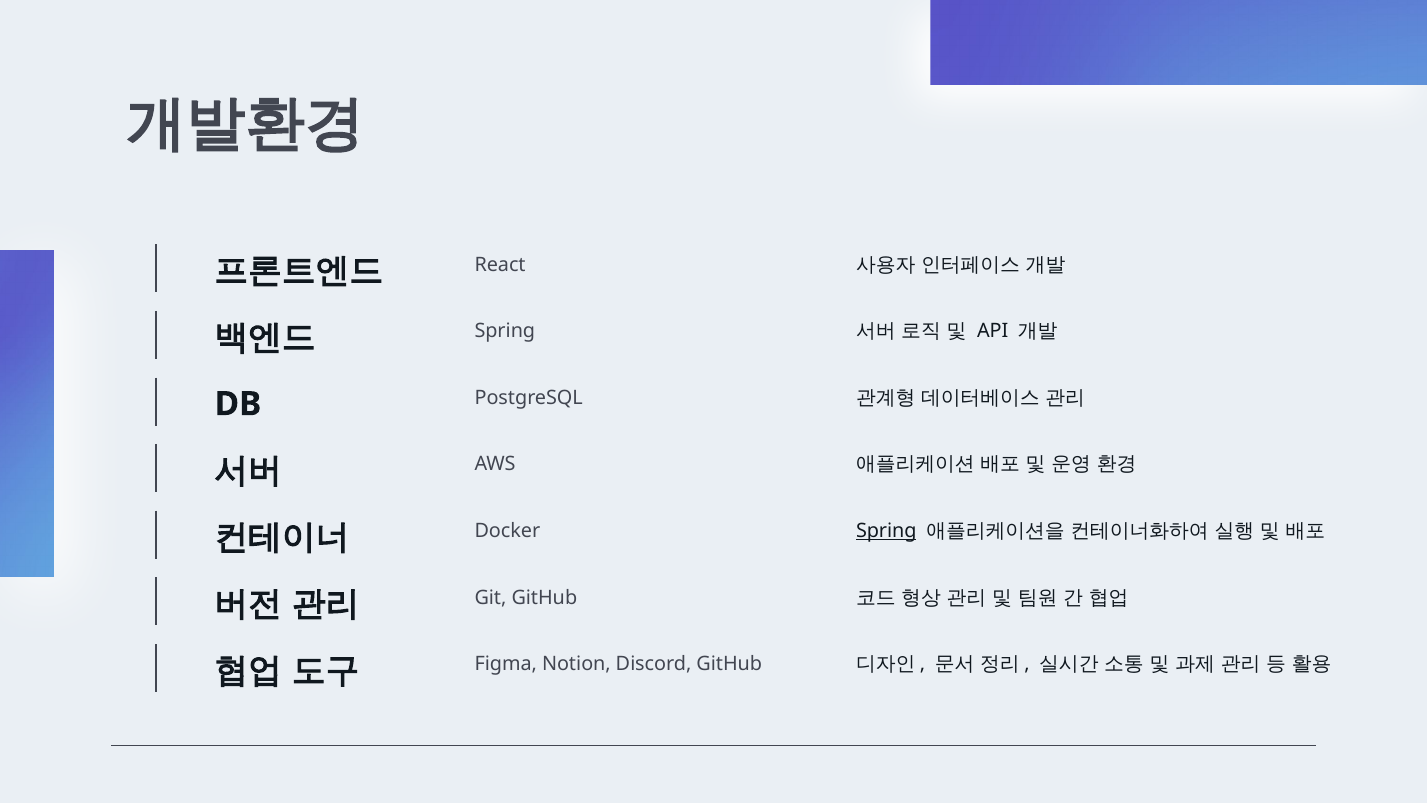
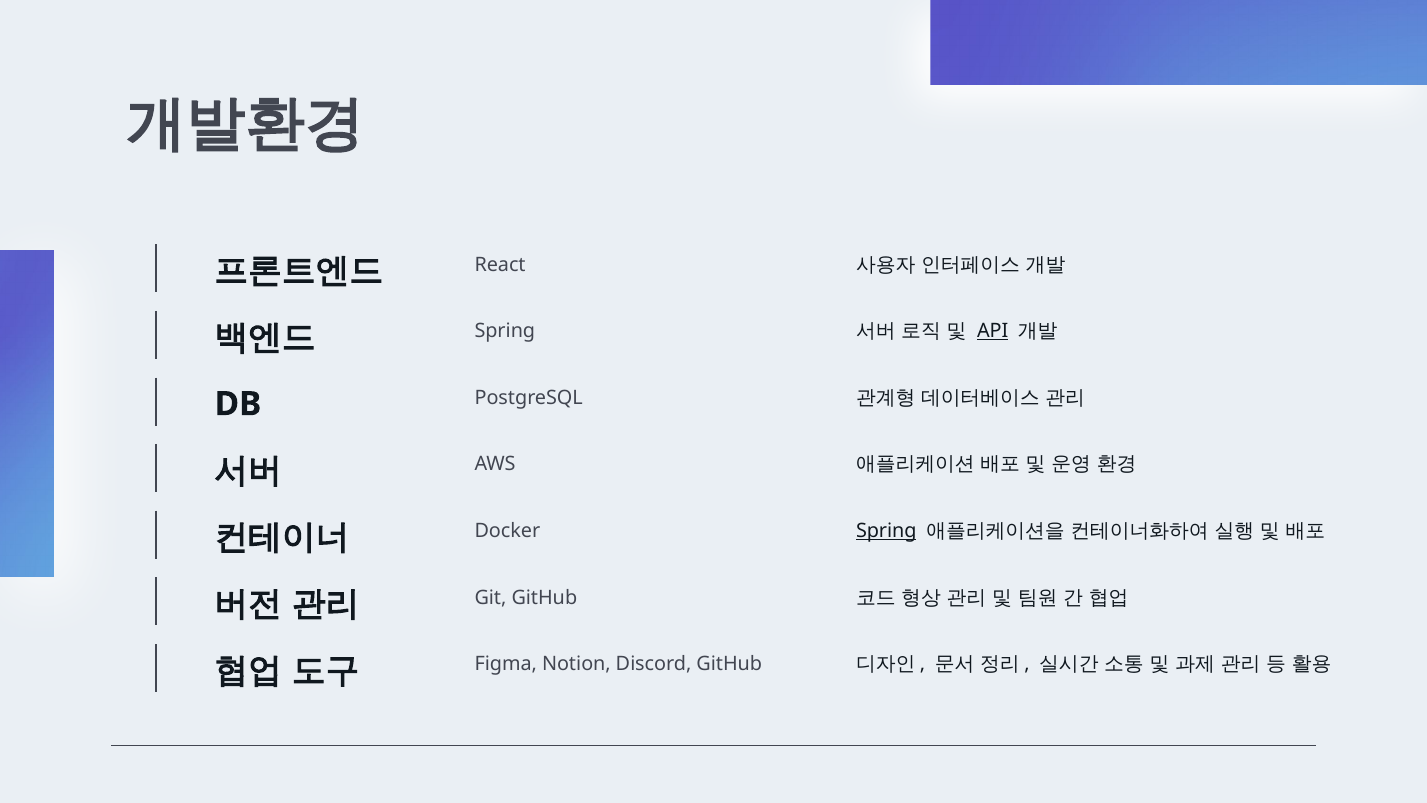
API underline: none -> present
